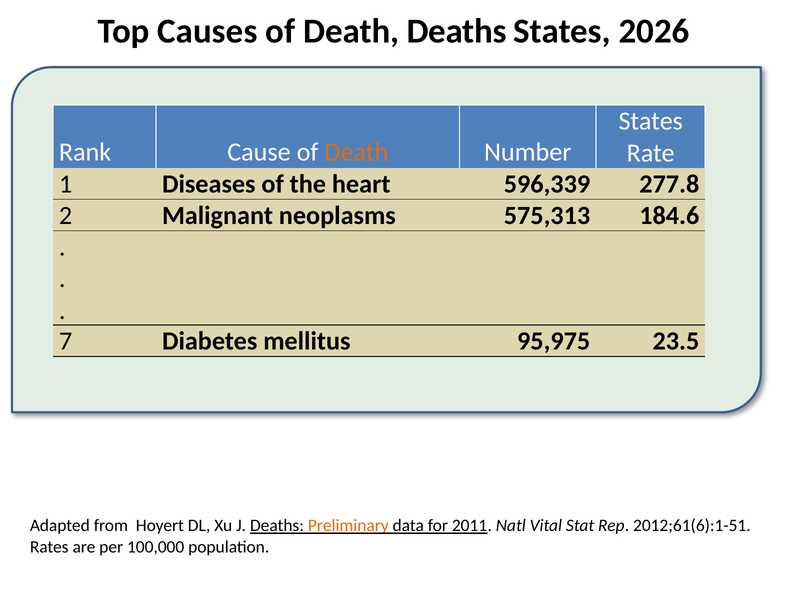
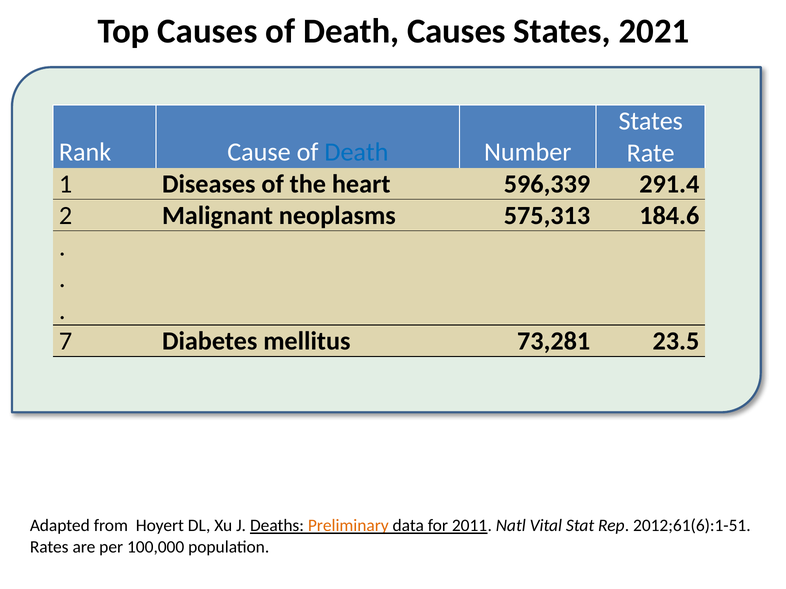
Death Deaths: Deaths -> Causes
2026: 2026 -> 2021
Death at (356, 152) colour: orange -> blue
277.8: 277.8 -> 291.4
95,975: 95,975 -> 73,281
